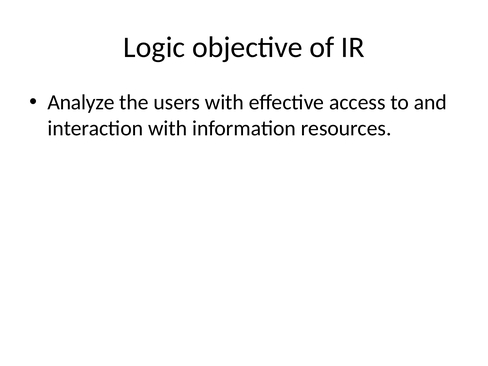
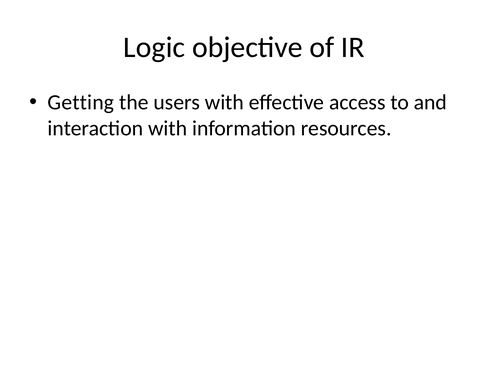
Analyze: Analyze -> Getting
